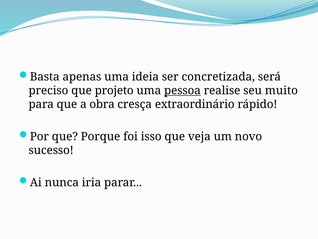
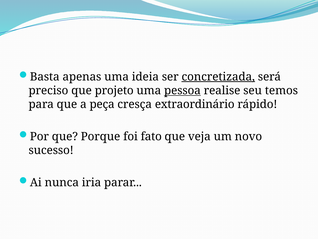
concretizada underline: none -> present
muito: muito -> temos
obra: obra -> peça
isso: isso -> fato
